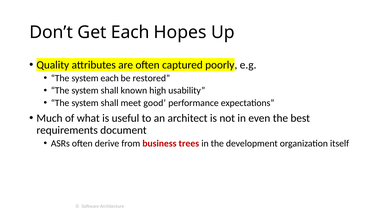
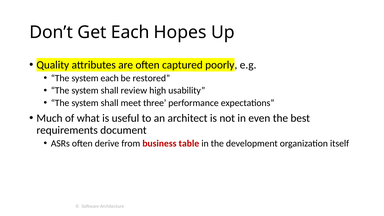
known: known -> review
good: good -> three
trees: trees -> table
